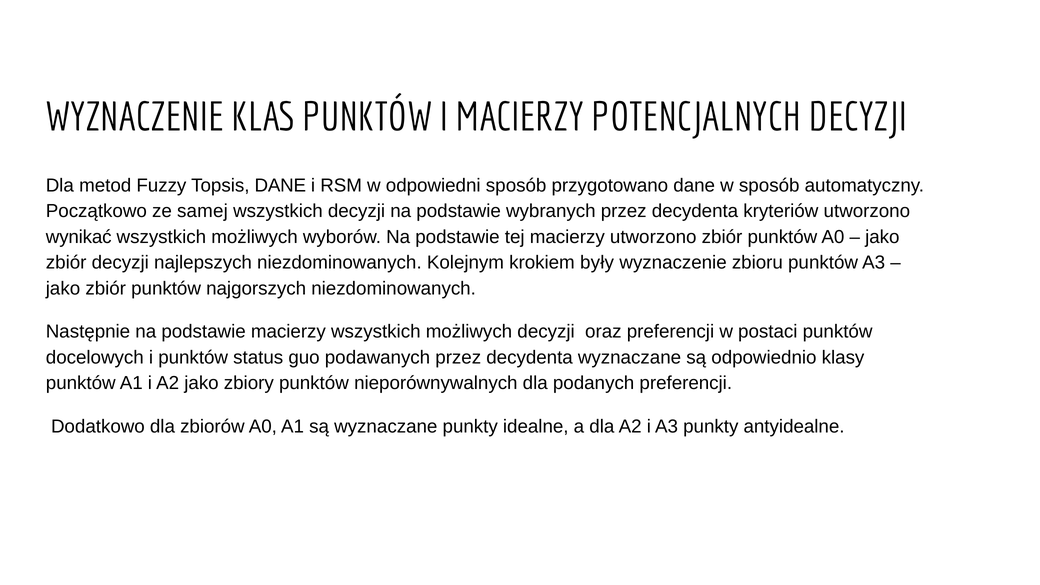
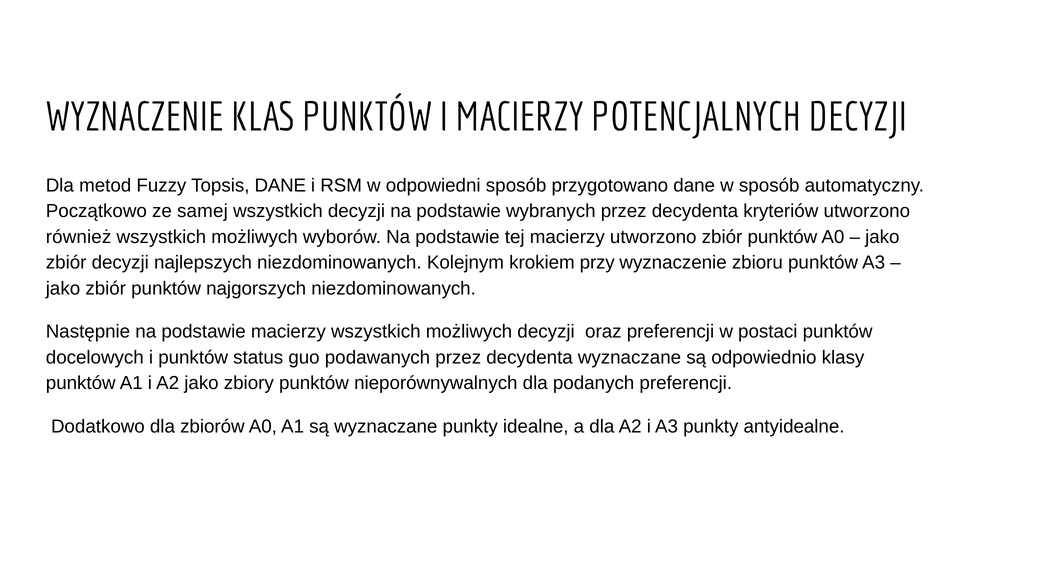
wynikać: wynikać -> również
były: były -> przy
